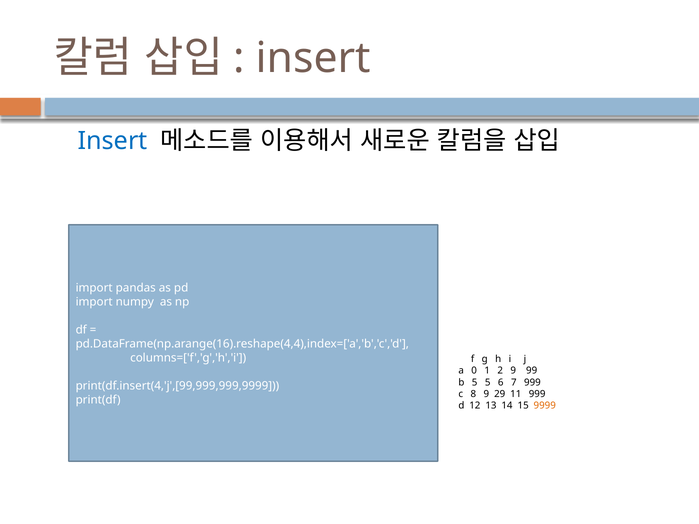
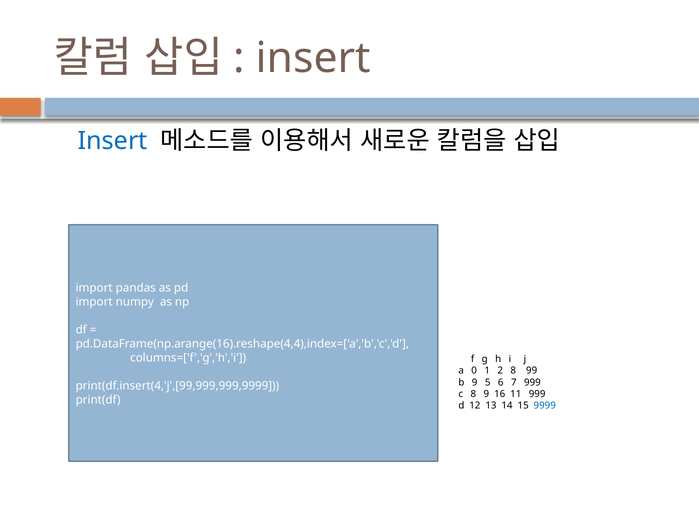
2 9: 9 -> 8
b 5: 5 -> 9
29: 29 -> 16
9999 colour: orange -> blue
